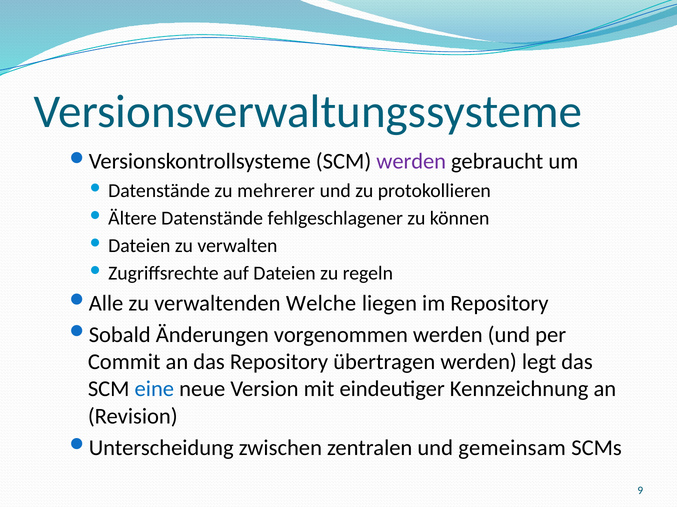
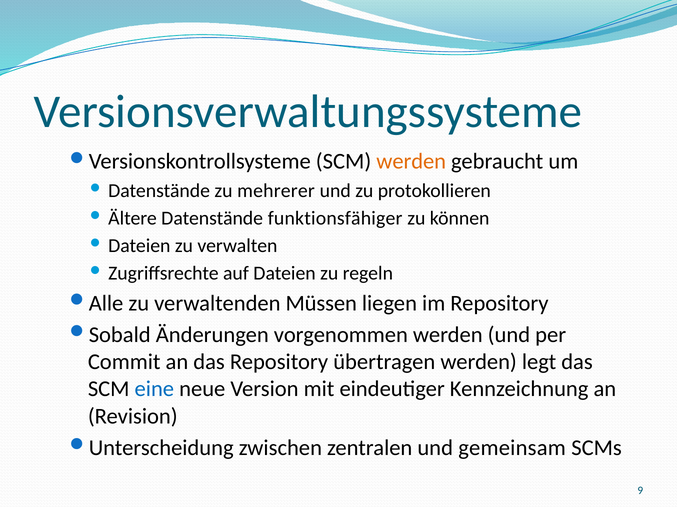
werden at (411, 162) colour: purple -> orange
fehlgeschlagener: fehlgeschlagener -> funktionsfähiger
Welche: Welche -> Müssen
